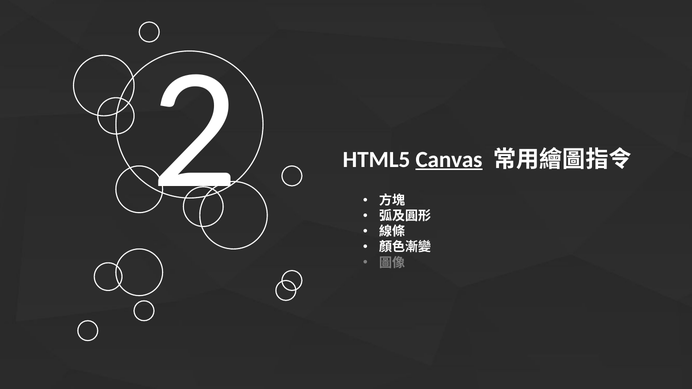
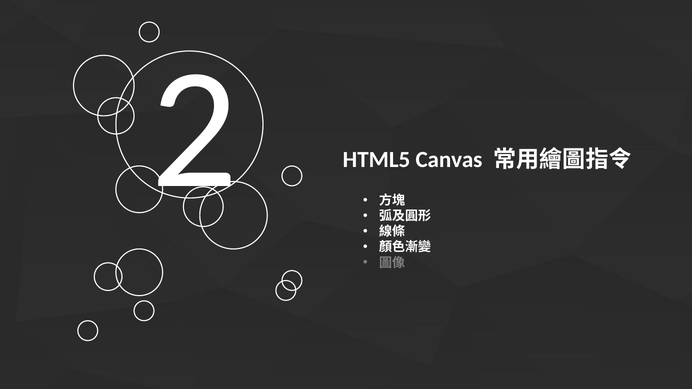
Canvas underline: present -> none
